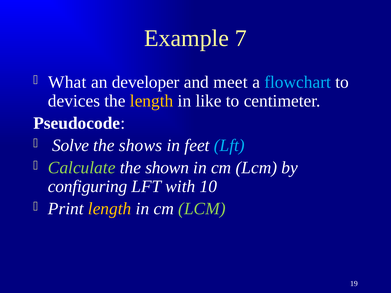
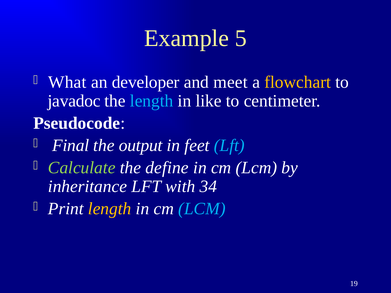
7: 7 -> 5
flowchart colour: light blue -> yellow
devices: devices -> javadoc
length at (152, 101) colour: yellow -> light blue
Solve: Solve -> Final
shows: shows -> output
shown: shown -> define
configuring: configuring -> inheritance
10: 10 -> 34
LCM at (202, 209) colour: light green -> light blue
